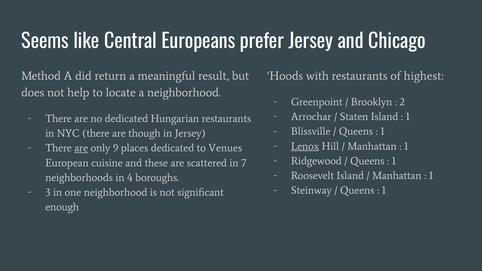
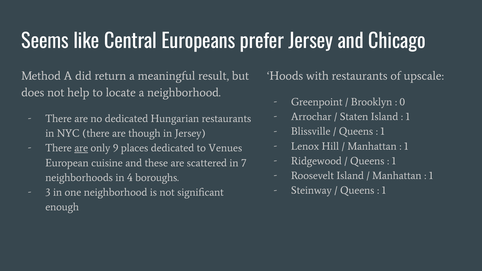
highest: highest -> upscale
2: 2 -> 0
Lenox underline: present -> none
